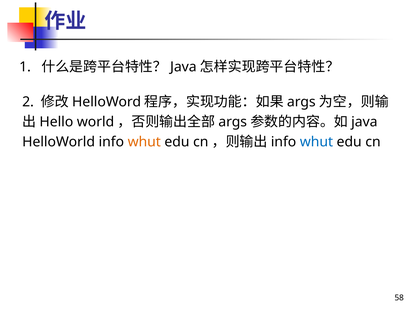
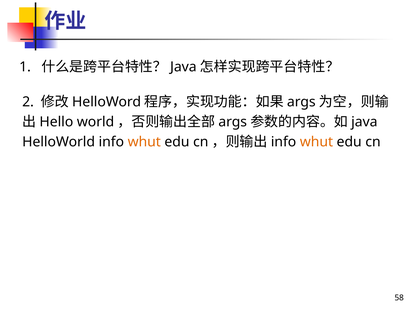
whut at (316, 142) colour: blue -> orange
